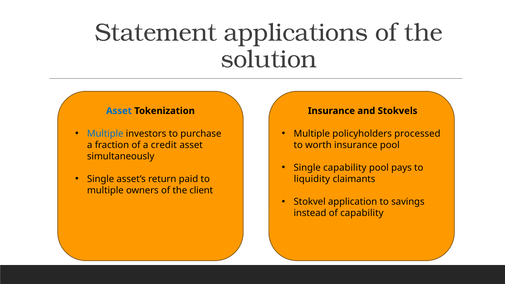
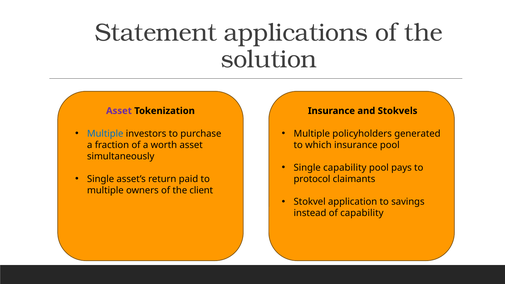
Asset at (119, 111) colour: blue -> purple
processed: processed -> generated
credit: credit -> worth
worth: worth -> which
liquidity: liquidity -> protocol
